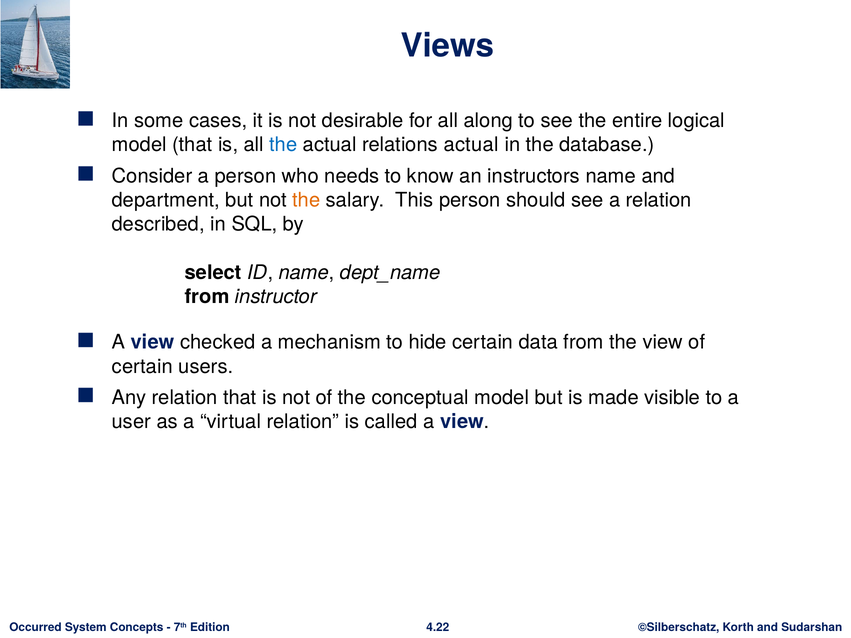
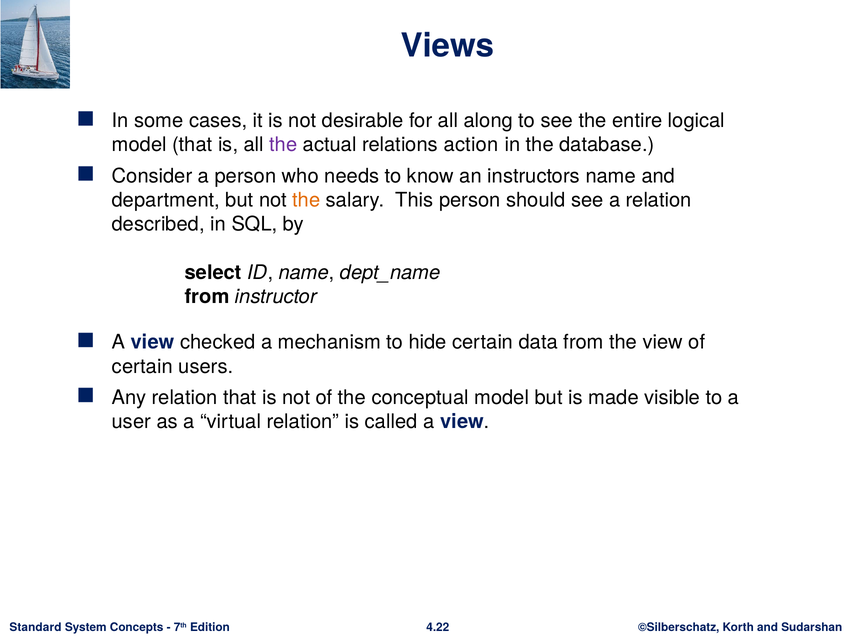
the at (283, 145) colour: blue -> purple
relations actual: actual -> action
Occurred: Occurred -> Standard
